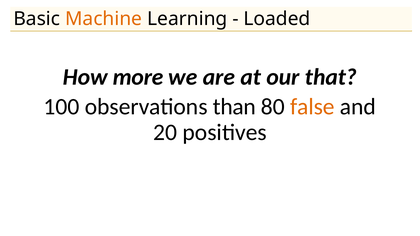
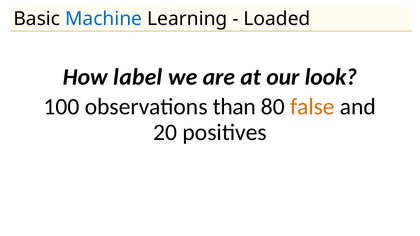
Machine colour: orange -> blue
more: more -> label
that: that -> look
